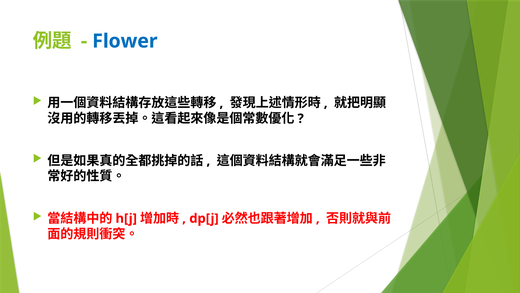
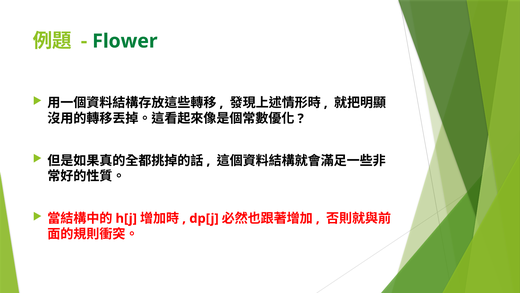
Flower colour: blue -> green
